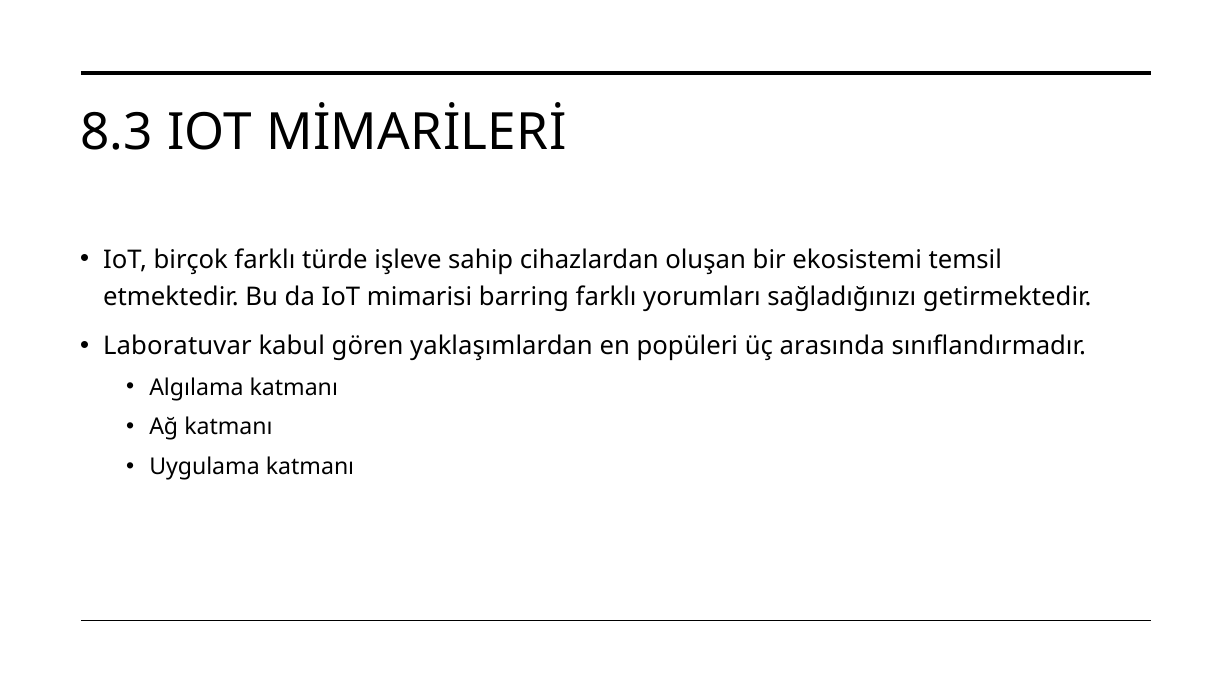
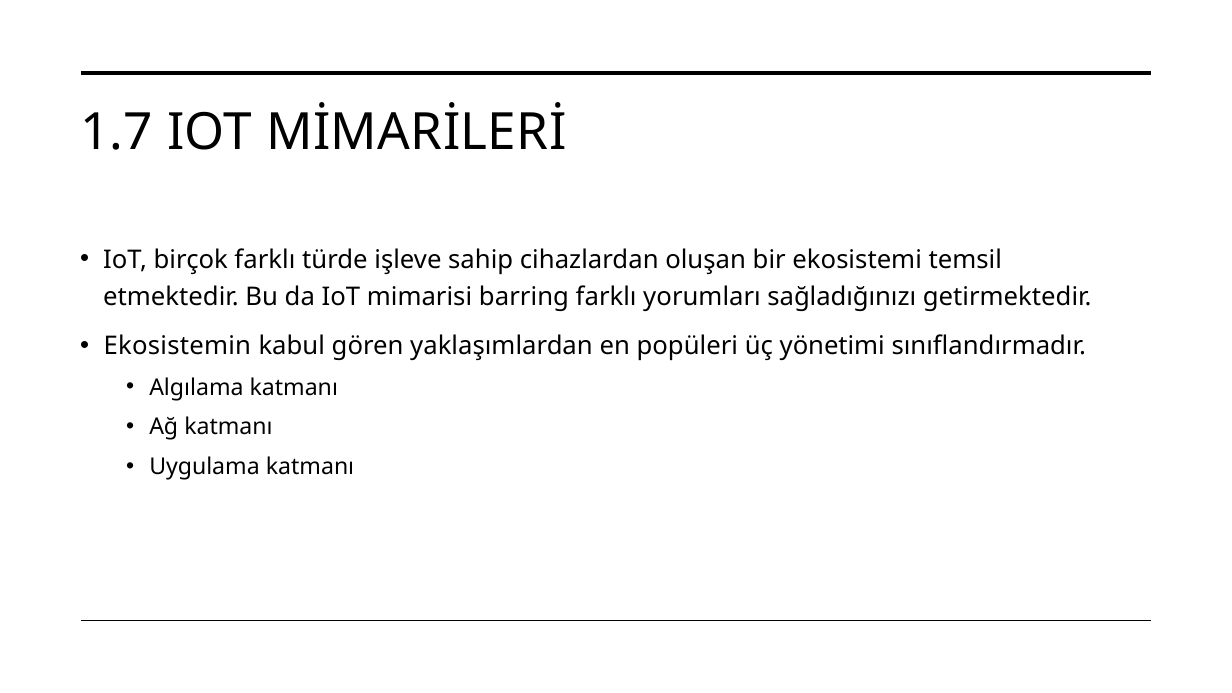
8.3: 8.3 -> 1.7
Laboratuvar: Laboratuvar -> Ekosistemin
arasında: arasında -> yönetimi
